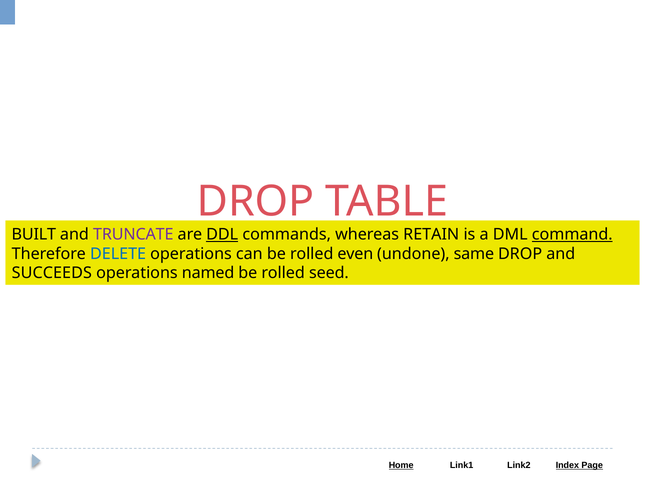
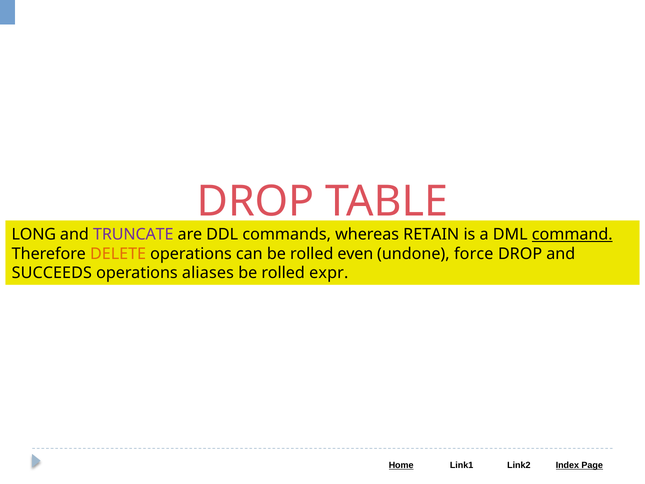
BUILT: BUILT -> LONG
DDL underline: present -> none
DELETE colour: blue -> orange
same: same -> force
named: named -> aliases
seed: seed -> expr
